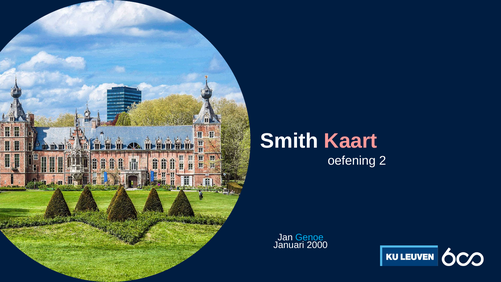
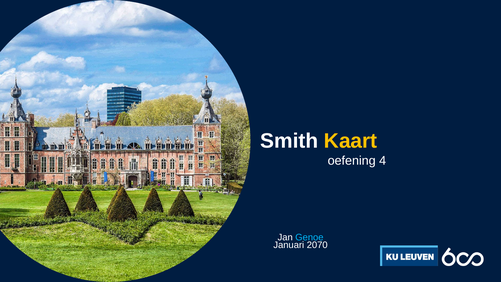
Kaart colour: pink -> yellow
2: 2 -> 4
2000: 2000 -> 2070
